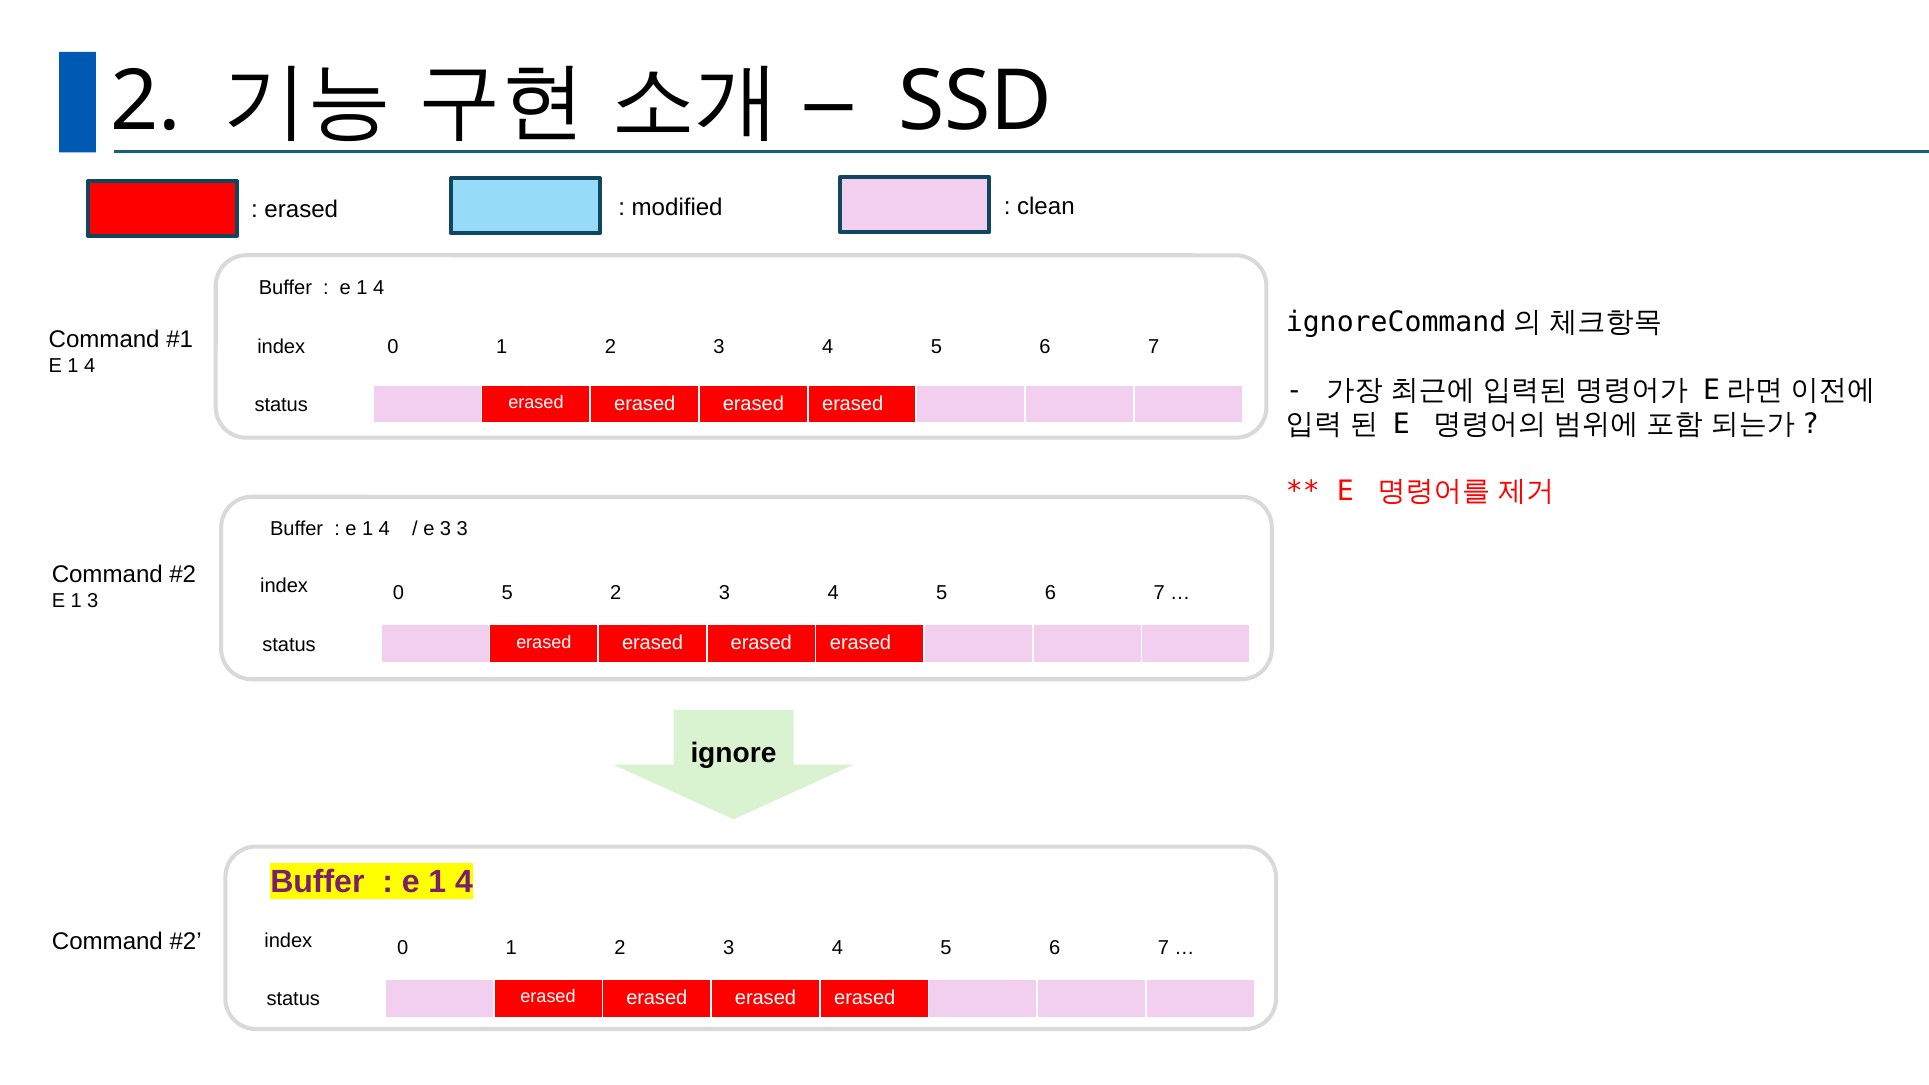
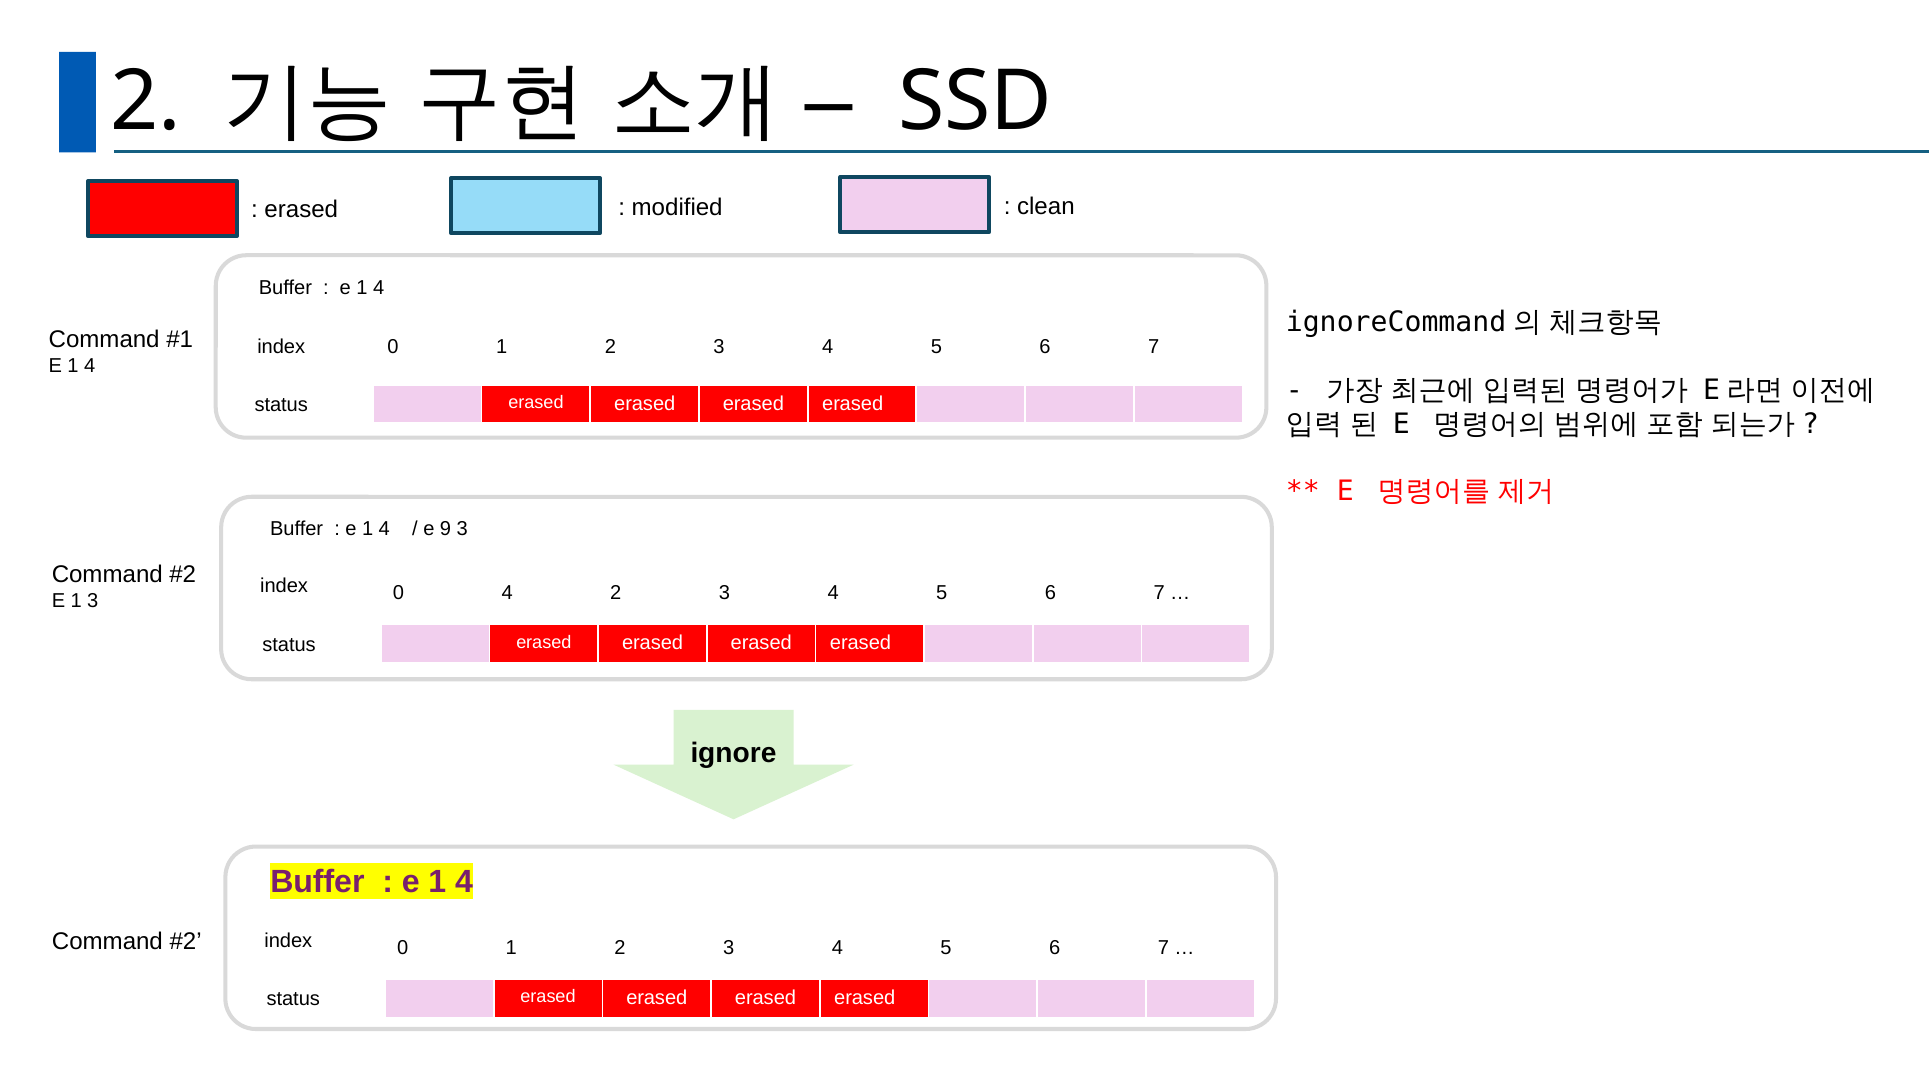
e 3: 3 -> 9
0 5: 5 -> 4
